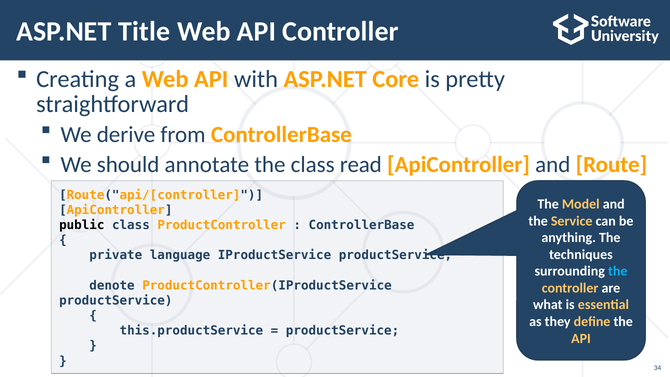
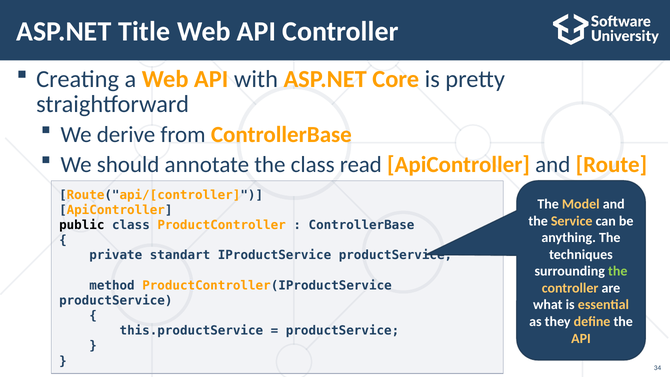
language: language -> standart
the at (618, 271) colour: light blue -> light green
denote: denote -> method
